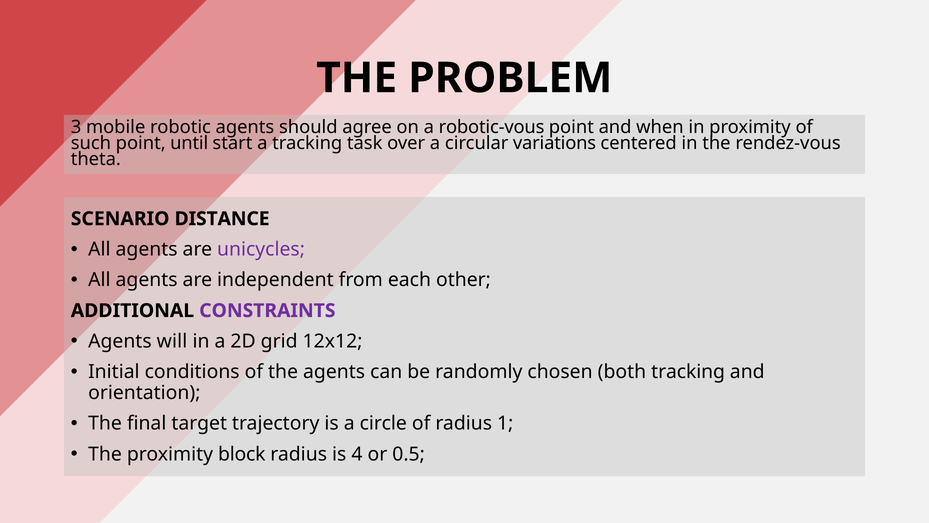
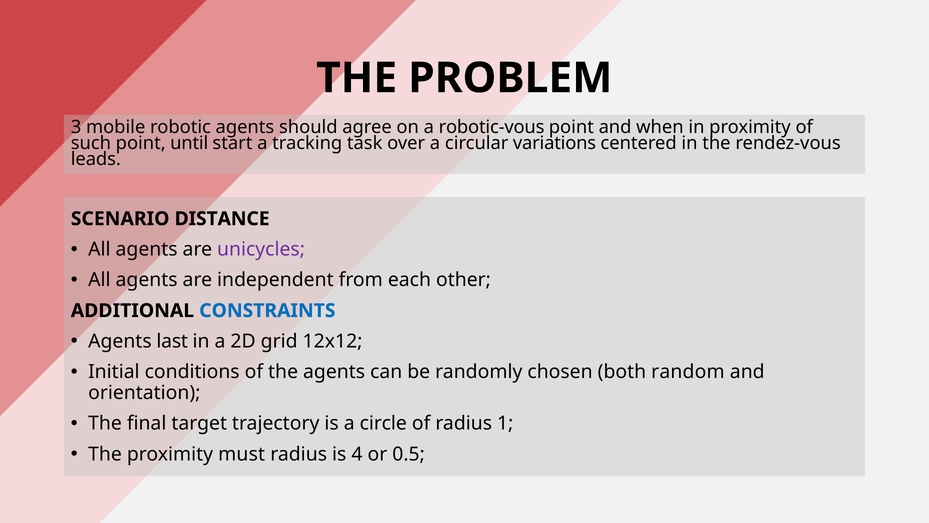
theta: theta -> leads
CONSTRAINTS colour: purple -> blue
will: will -> last
both tracking: tracking -> random
block: block -> must
